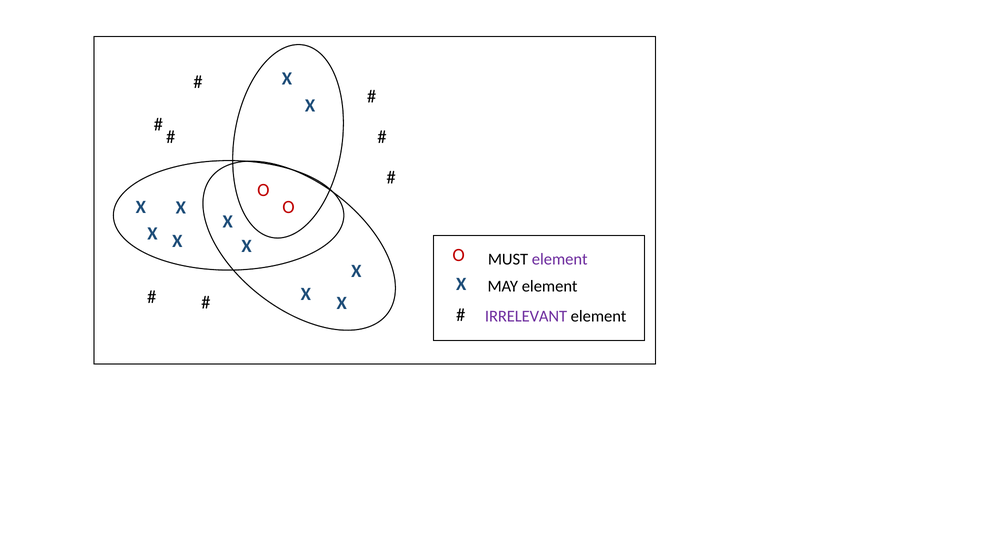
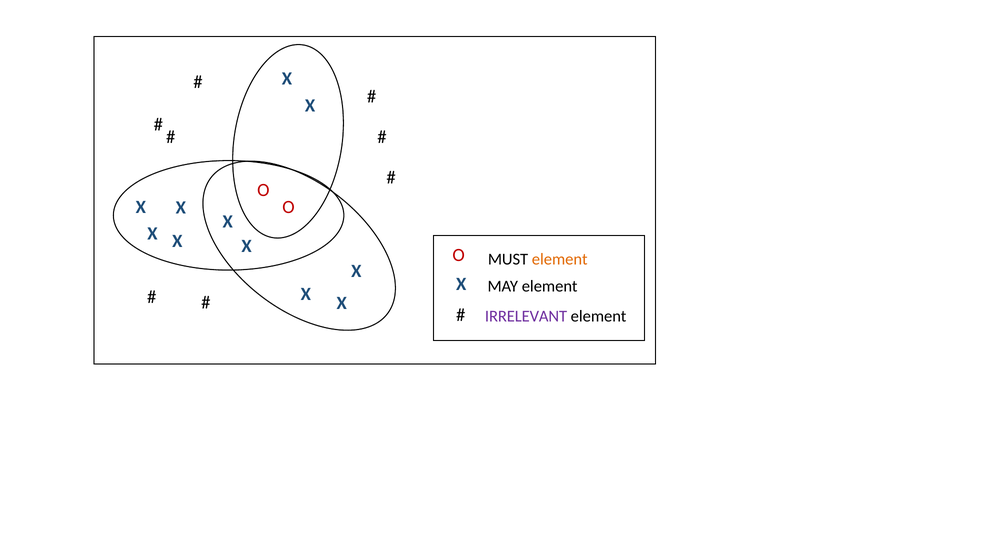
element at (560, 259) colour: purple -> orange
